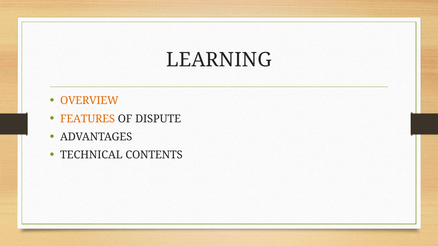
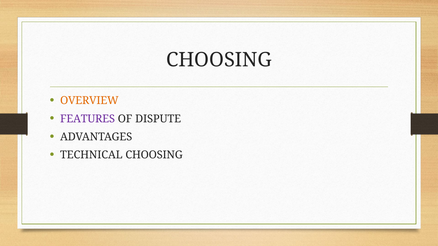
LEARNING at (219, 60): LEARNING -> CHOOSING
FEATURES colour: orange -> purple
TECHNICAL CONTENTS: CONTENTS -> CHOOSING
